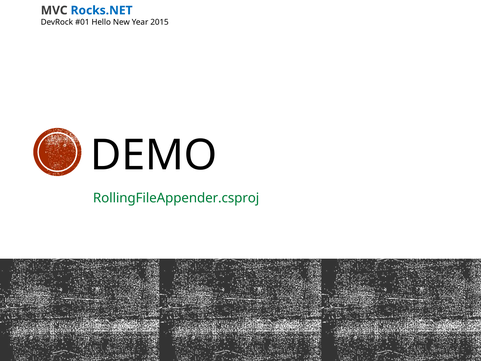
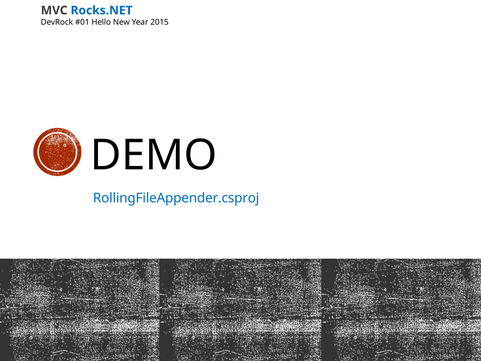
RollingFileAppender.csproj colour: green -> blue
